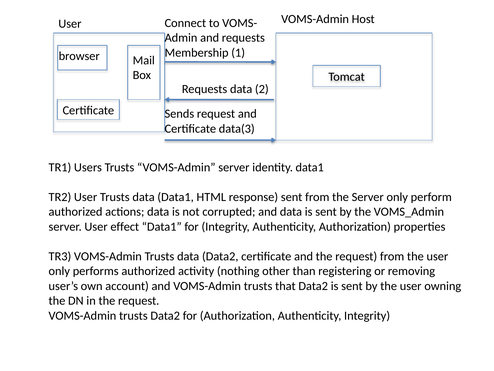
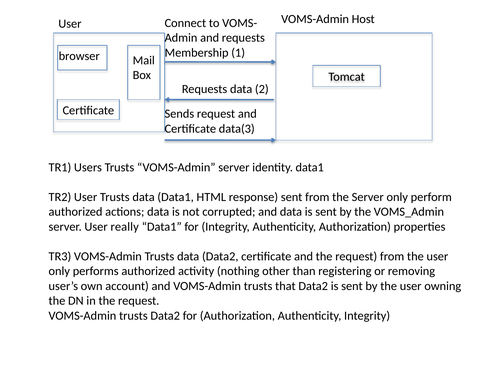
effect: effect -> really
